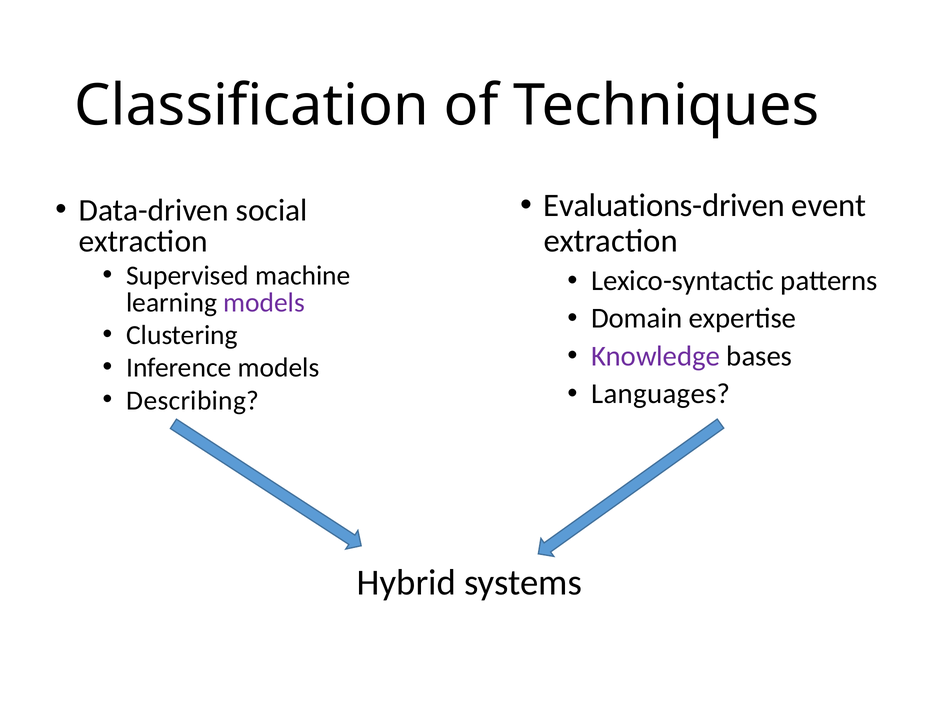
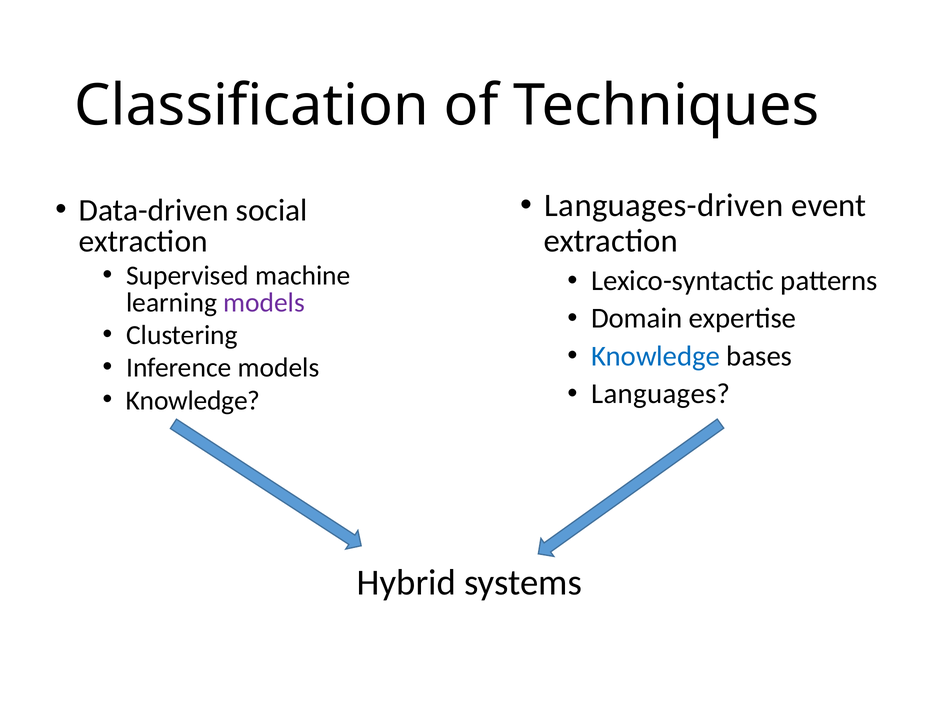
Evaluations-driven: Evaluations-driven -> Languages-driven
Knowledge at (656, 356) colour: purple -> blue
Describing at (193, 401): Describing -> Knowledge
